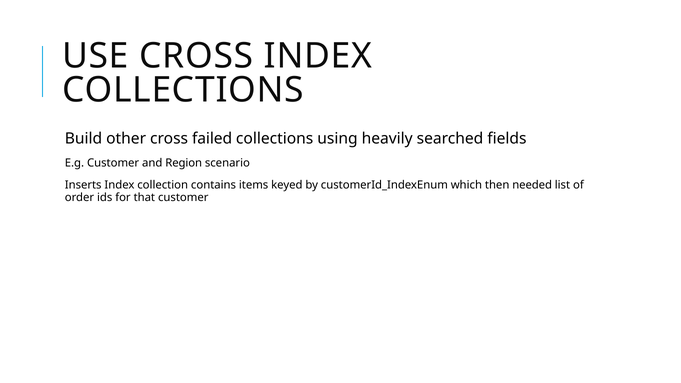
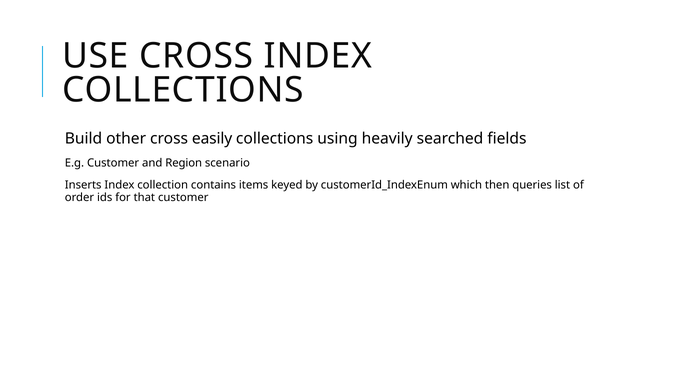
failed: failed -> easily
needed: needed -> queries
